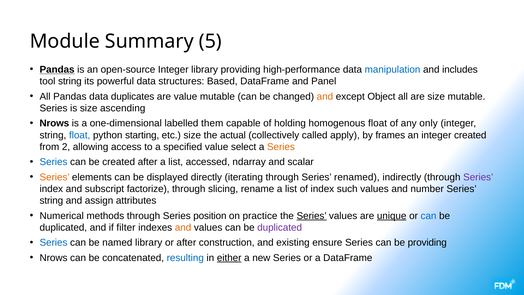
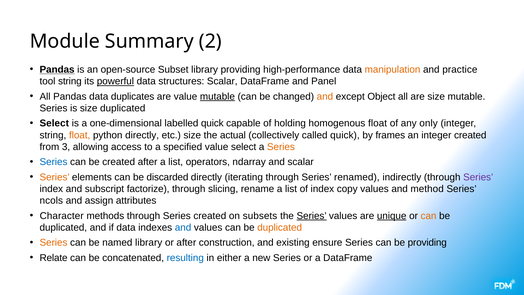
5: 5 -> 2
open-source Integer: Integer -> Subset
manipulation colour: blue -> orange
includes: includes -> practice
powerful underline: none -> present
structures Based: Based -> Scalar
mutable at (217, 96) underline: none -> present
size ascending: ascending -> duplicated
Nrows at (54, 123): Nrows -> Select
labelled them: them -> quick
float at (80, 135) colour: blue -> orange
python starting: starting -> directly
called apply: apply -> quick
2: 2 -> 3
accessed: accessed -> operators
displayed: displayed -> discarded
such: such -> copy
number: number -> method
string at (51, 201): string -> ncols
Numerical: Numerical -> Character
Series position: position -> created
practice: practice -> subsets
can at (429, 216) colour: blue -> orange
if filter: filter -> data
and at (183, 227) colour: orange -> blue
duplicated at (280, 227) colour: purple -> orange
Series at (54, 242) colour: blue -> orange
Nrows at (54, 258): Nrows -> Relate
either underline: present -> none
